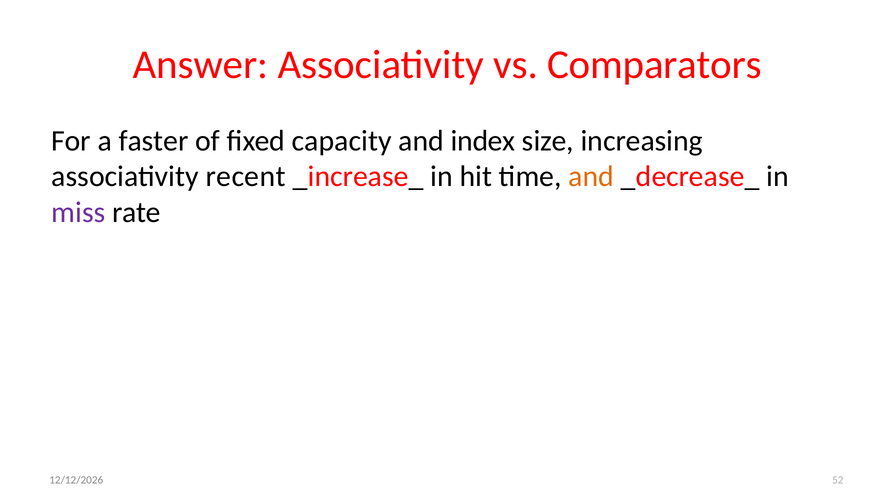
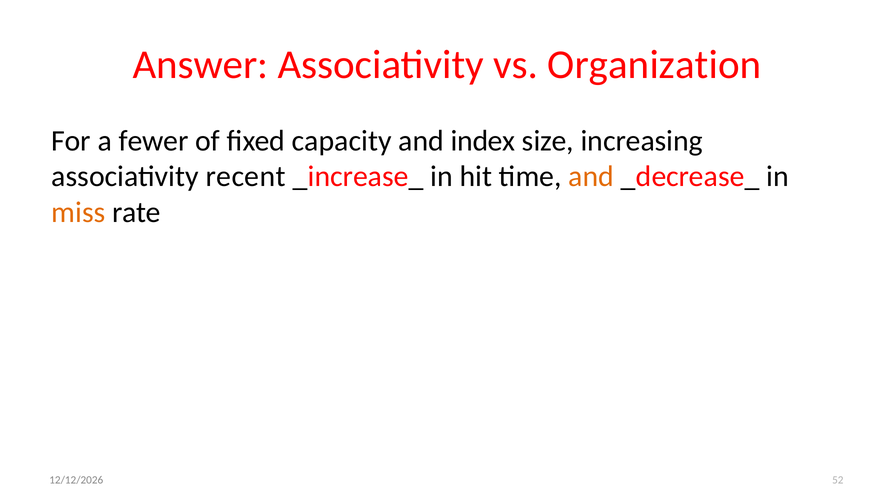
Comparators: Comparators -> Organization
faster: faster -> fewer
miss colour: purple -> orange
